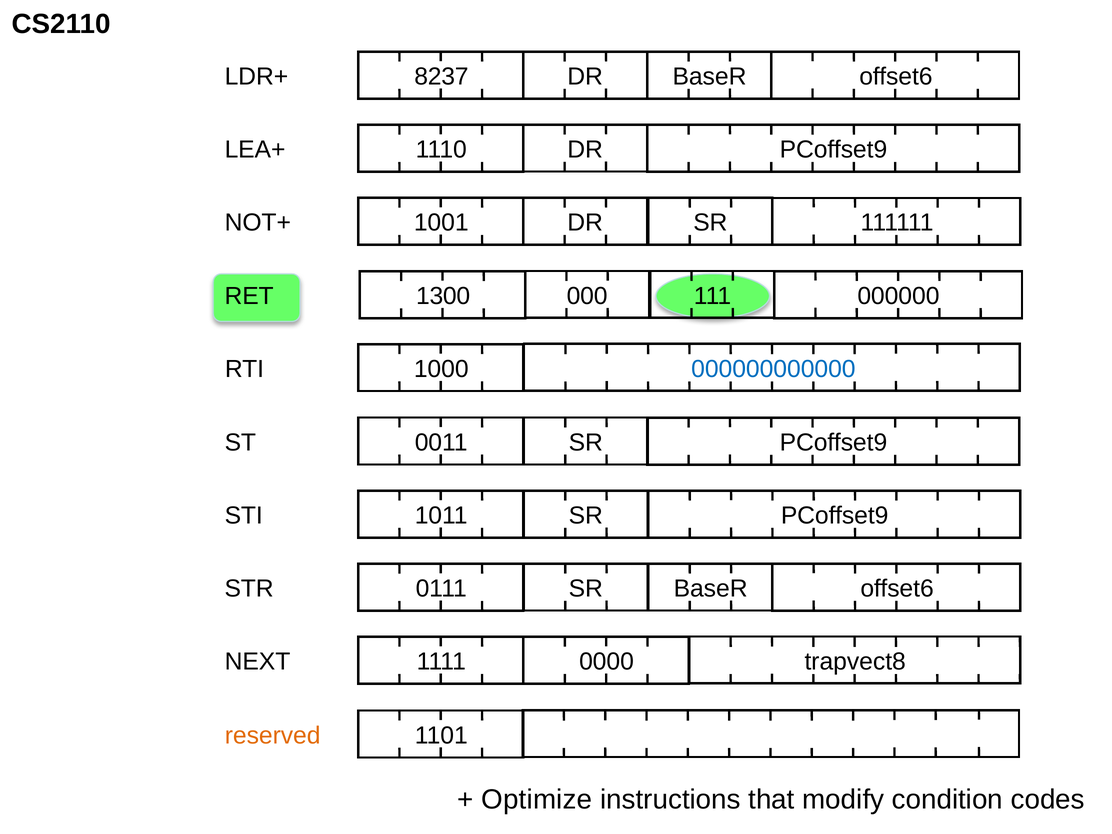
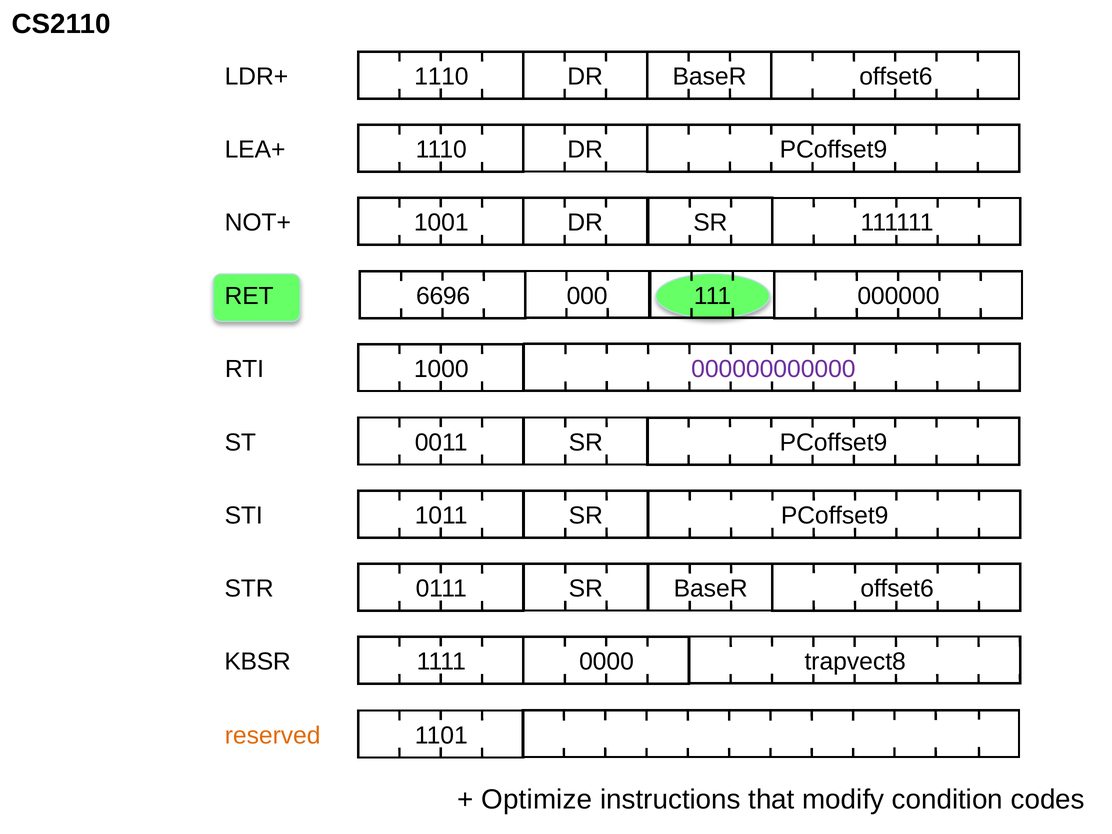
8237 at (441, 77): 8237 -> 1110
1300: 1300 -> 6696
000000000000 colour: blue -> purple
NEXT: NEXT -> KBSR
